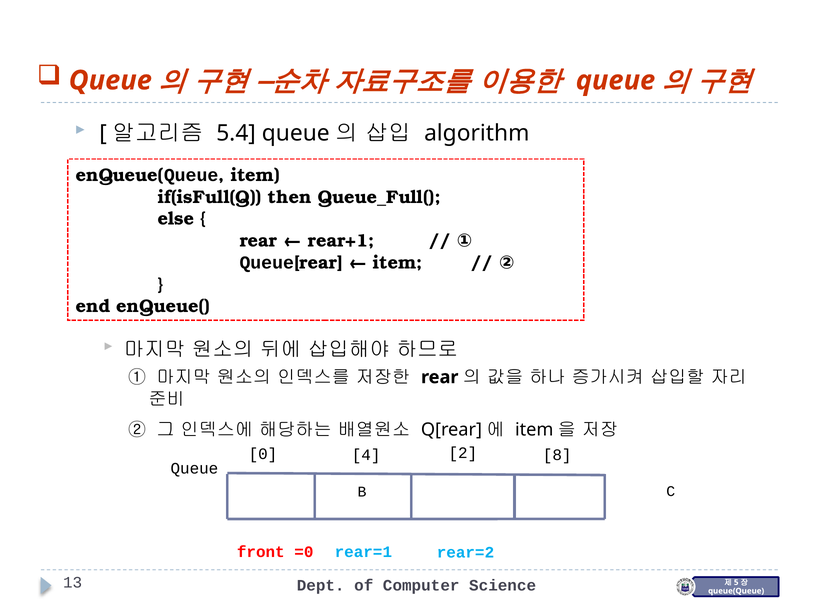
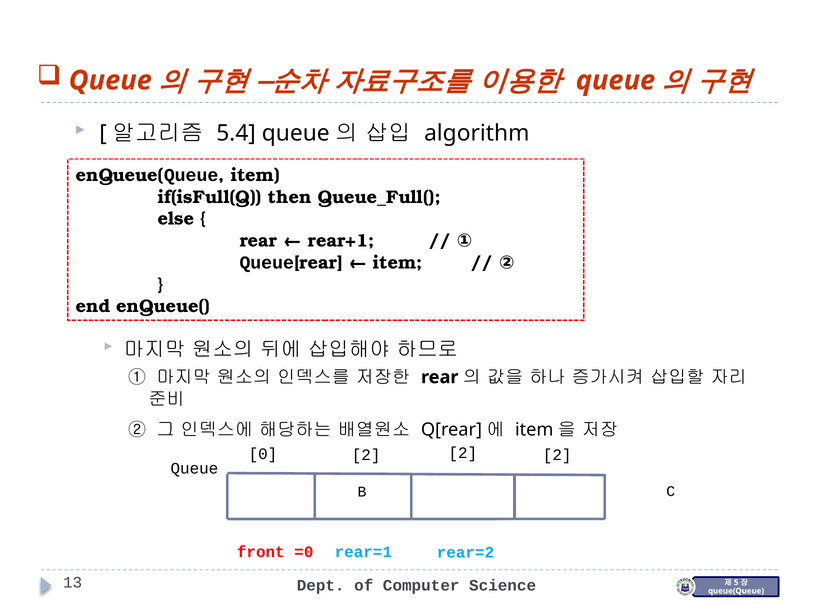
0 4: 4 -> 2
8 at (557, 454): 8 -> 2
